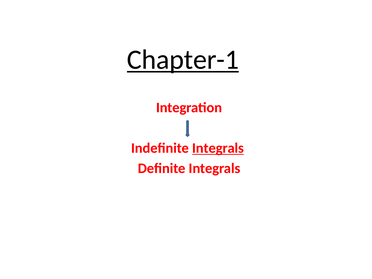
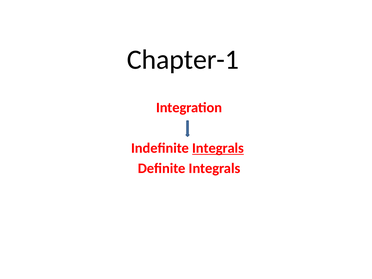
Chapter-1 underline: present -> none
